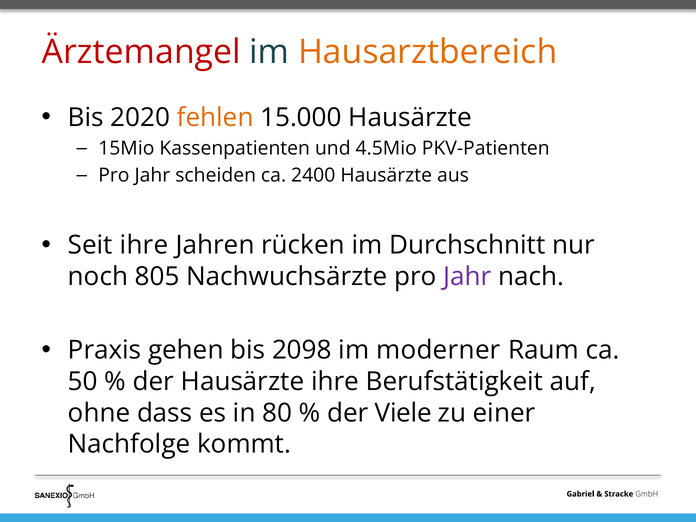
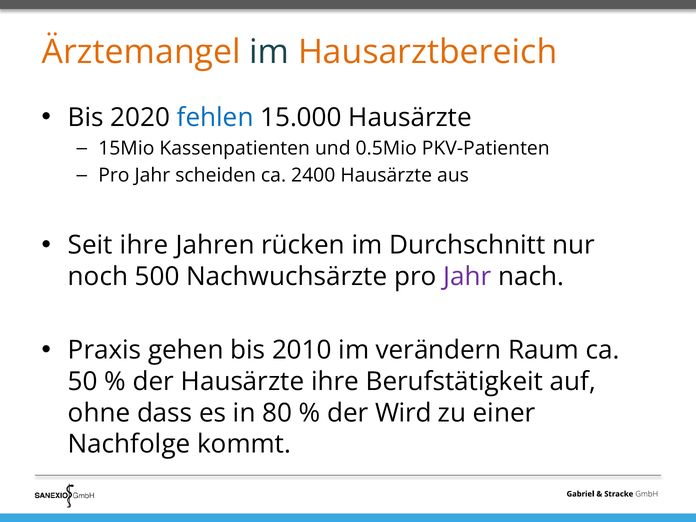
Ärztemangel colour: red -> orange
fehlen colour: orange -> blue
4.5Mio: 4.5Mio -> 0.5Mio
805: 805 -> 500
2098: 2098 -> 2010
moderner: moderner -> verändern
Viele: Viele -> Wird
